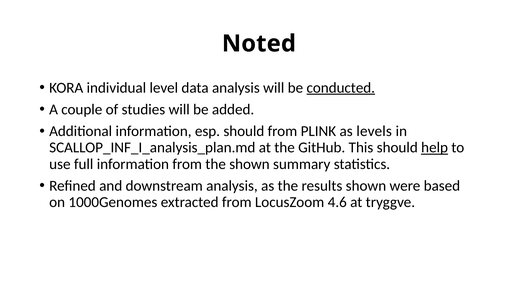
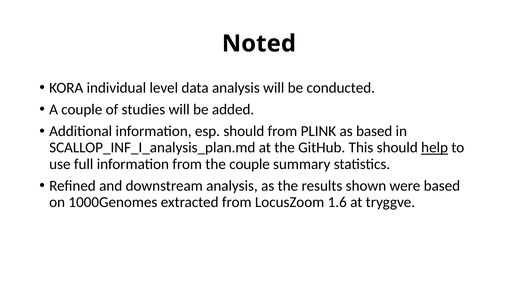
conducted underline: present -> none
as levels: levels -> based
the shown: shown -> couple
4.6: 4.6 -> 1.6
